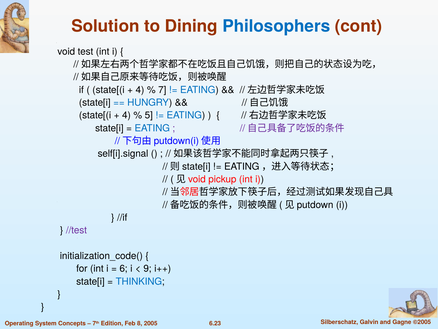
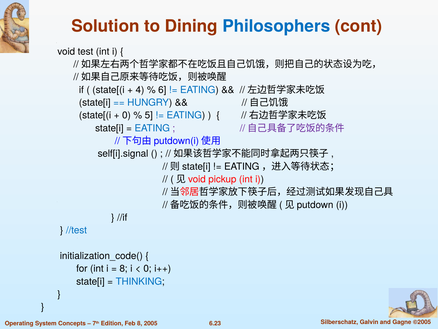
7: 7 -> 6
4 at (126, 115): 4 -> 0
//test colour: purple -> blue
6 at (124, 268): 6 -> 8
9 at (148, 268): 9 -> 0
